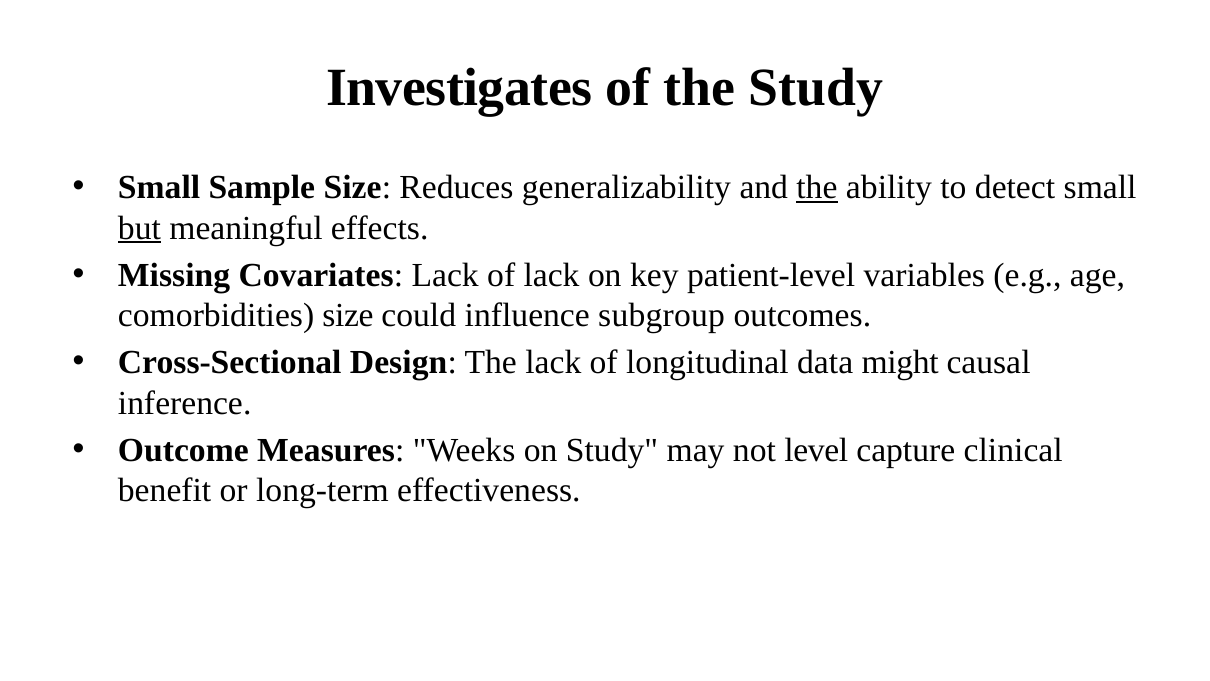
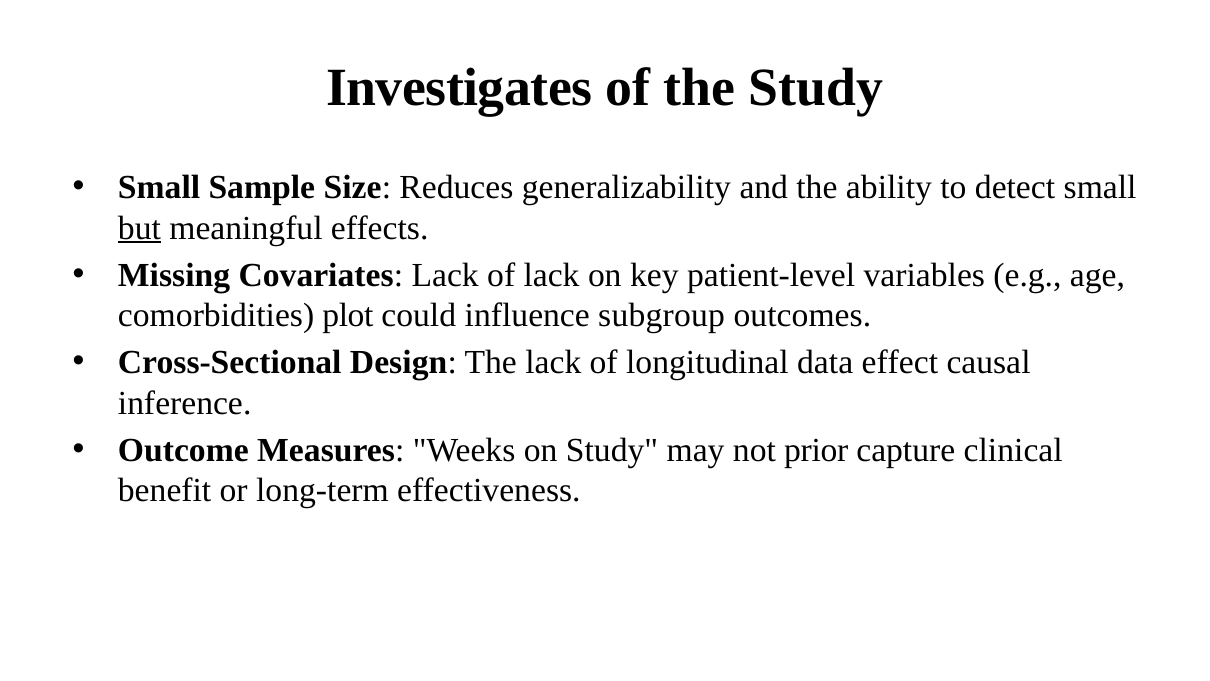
the at (817, 187) underline: present -> none
comorbidities size: size -> plot
might: might -> effect
level: level -> prior
